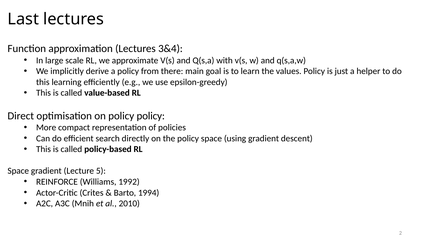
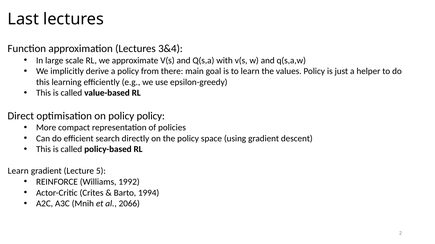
Space at (18, 171): Space -> Learn
2010: 2010 -> 2066
